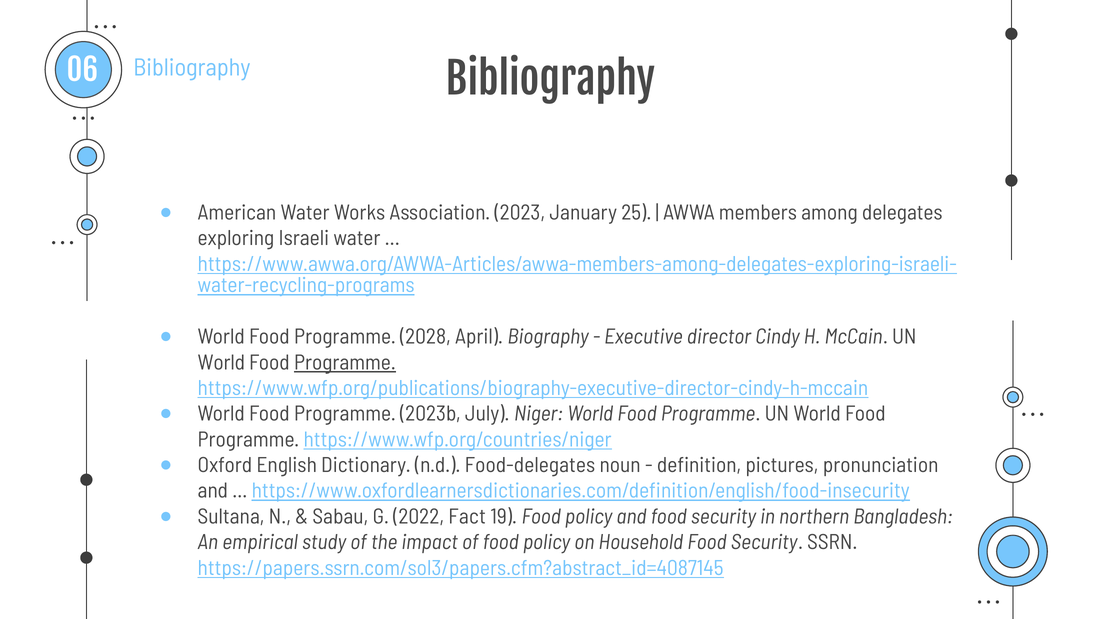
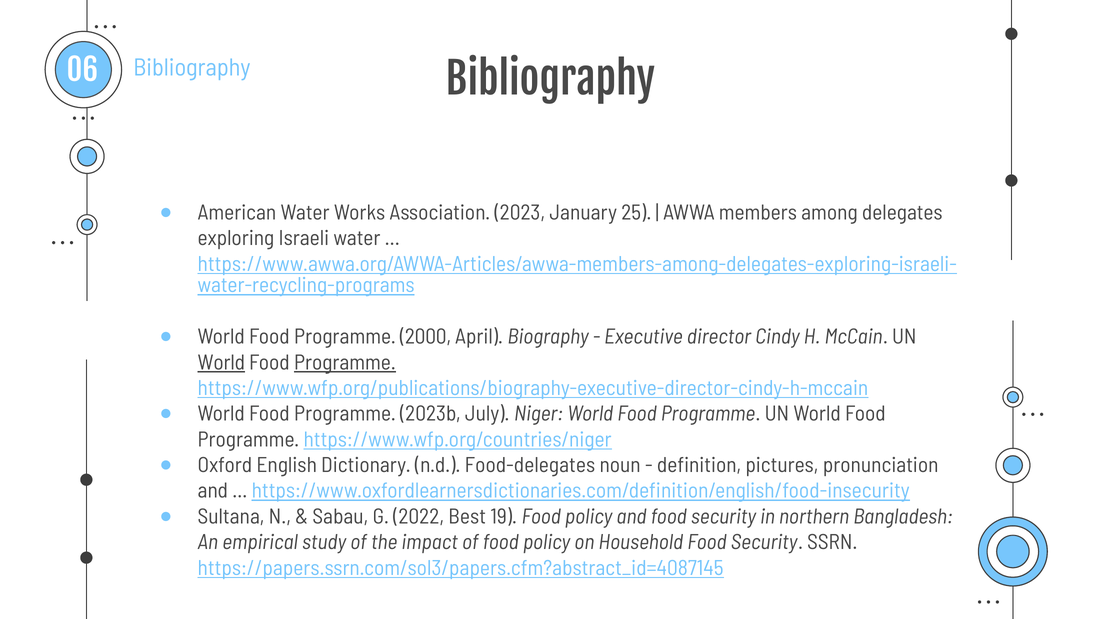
2028: 2028 -> 2000
World at (221, 362) underline: none -> present
Fact: Fact -> Best
